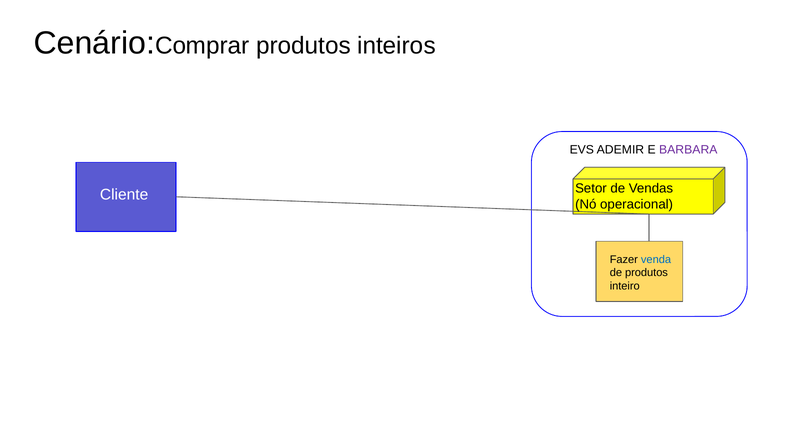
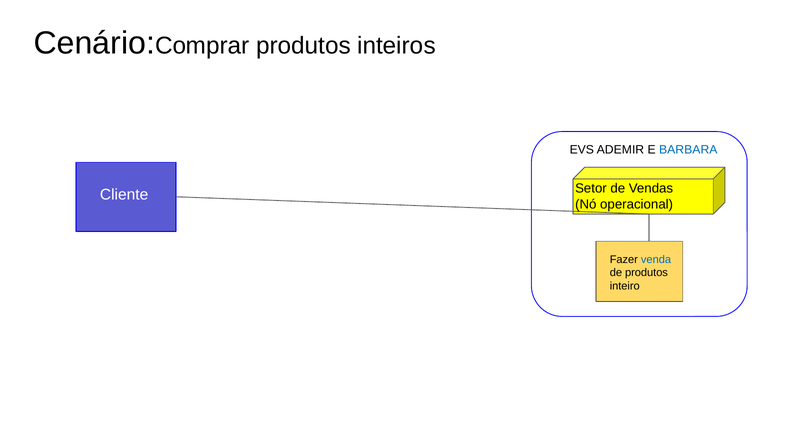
BARBARA colour: purple -> blue
